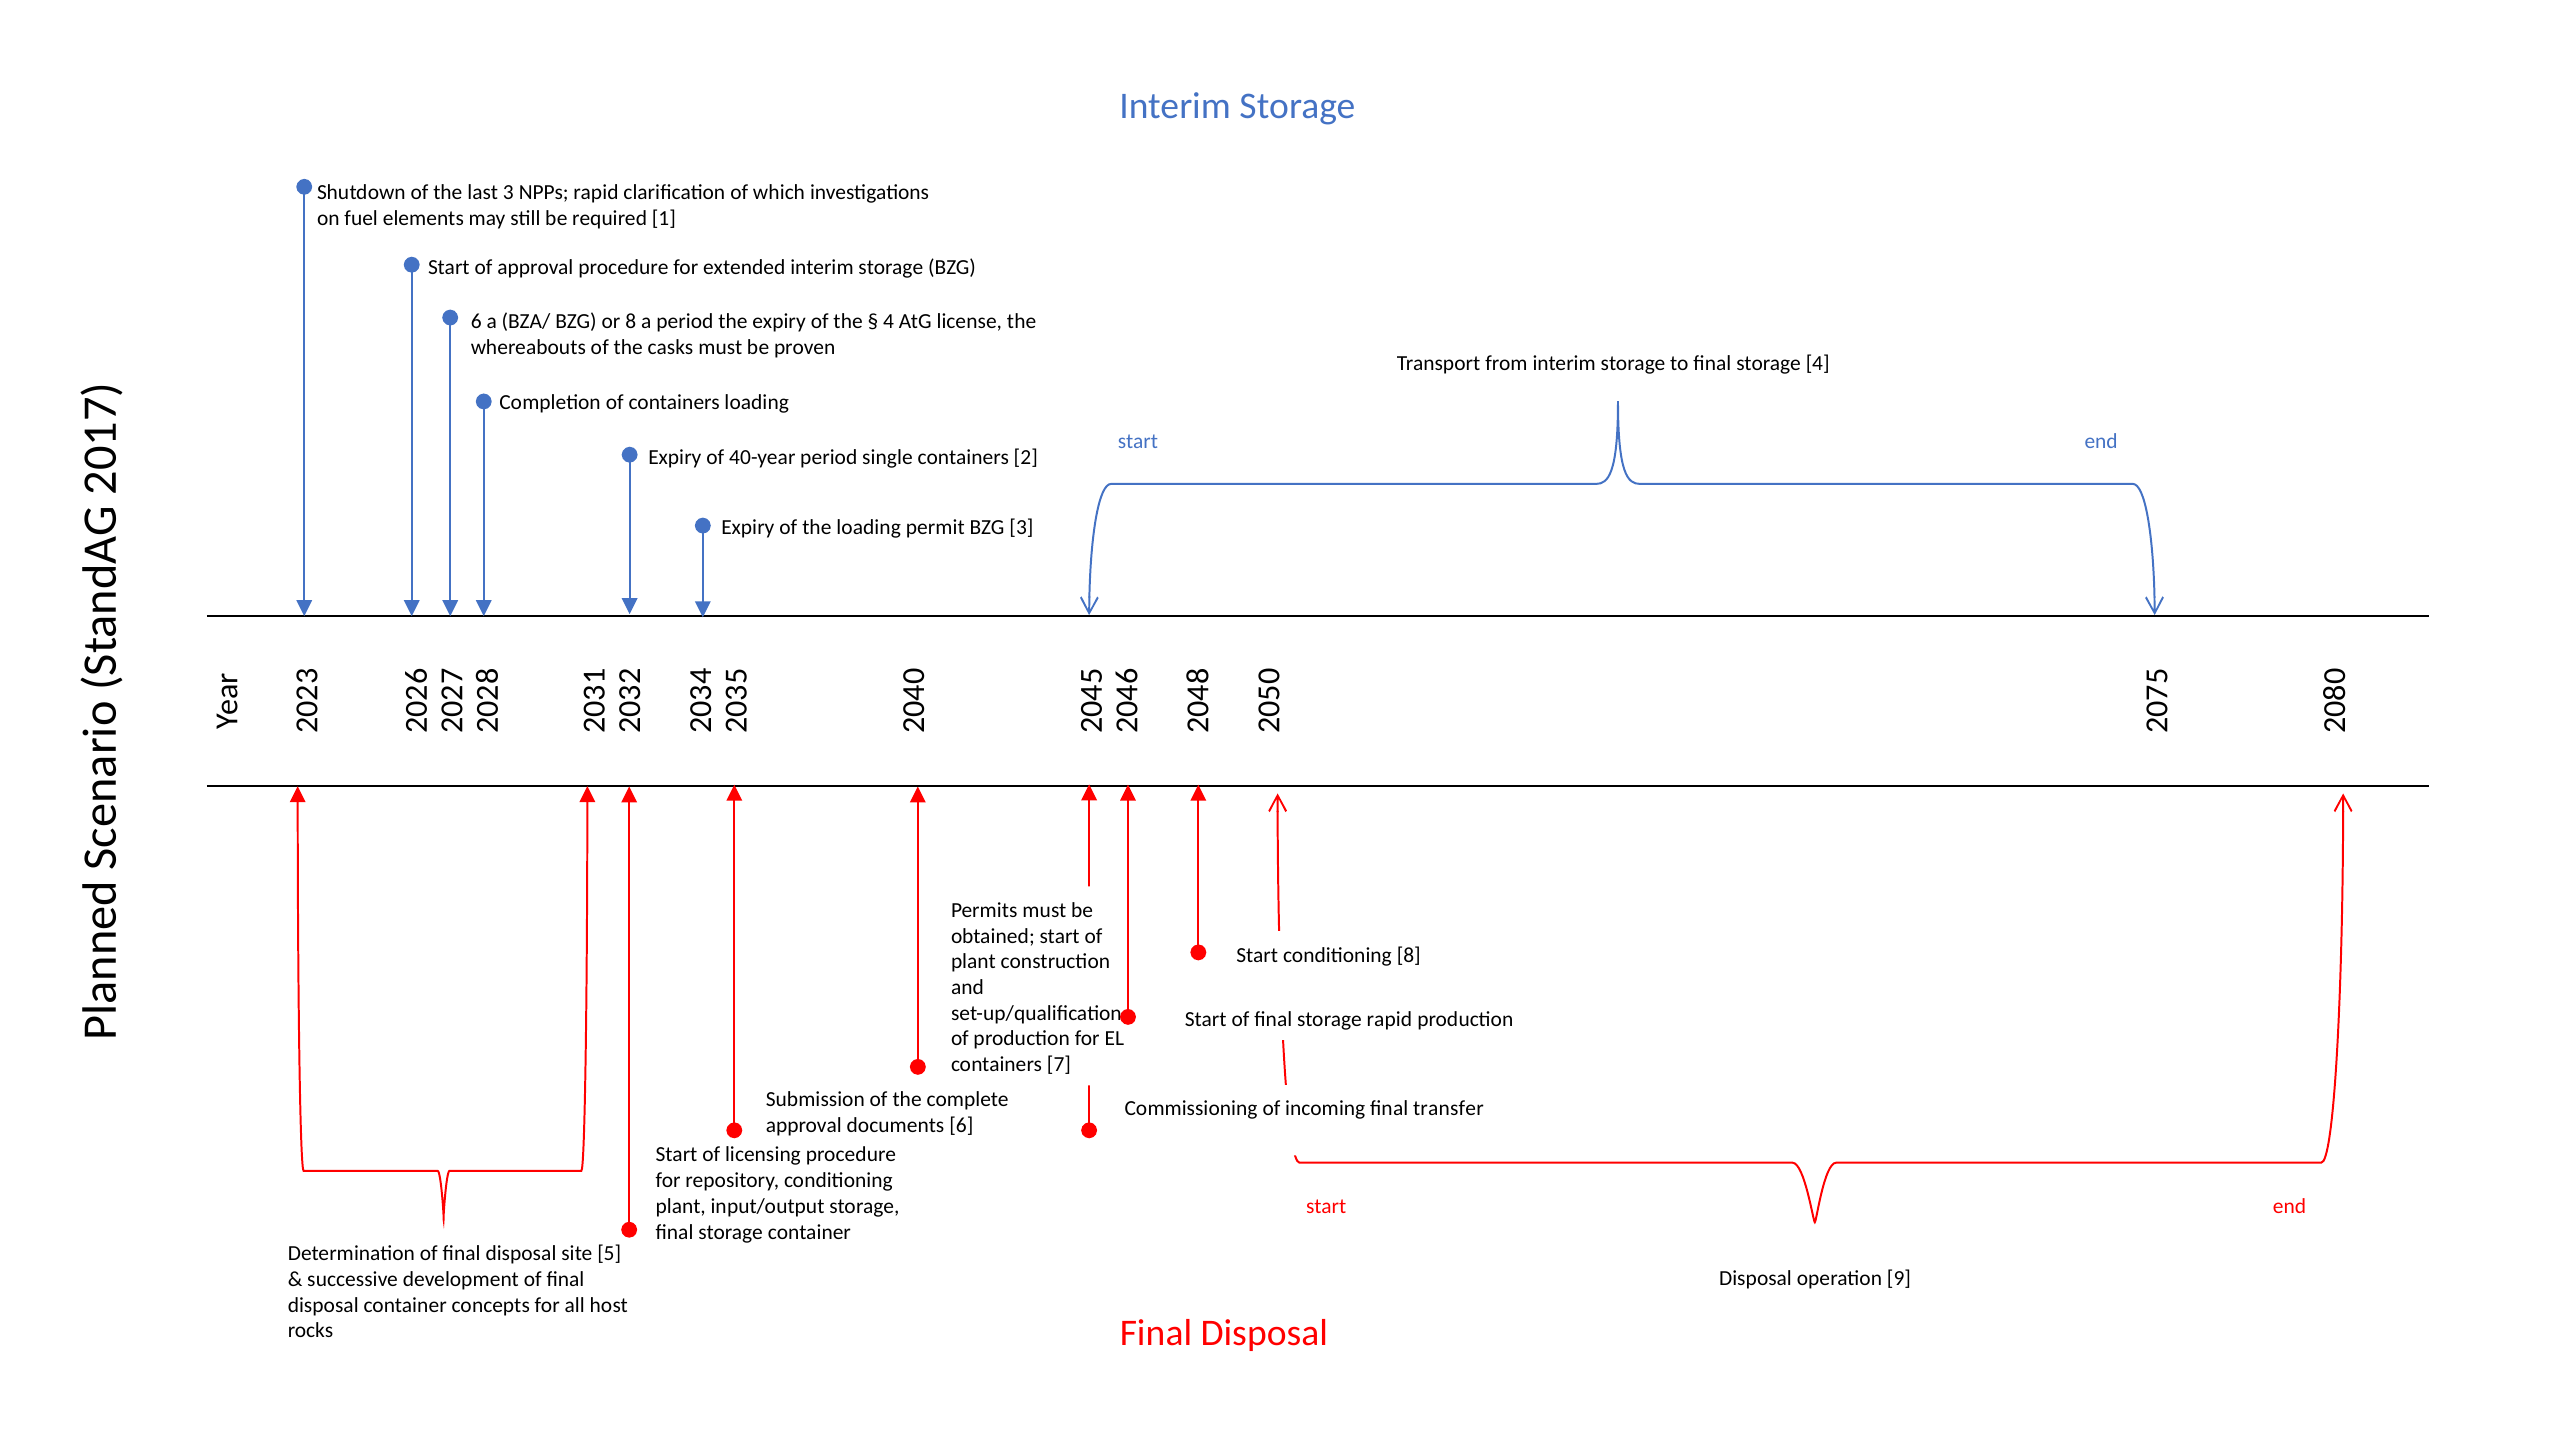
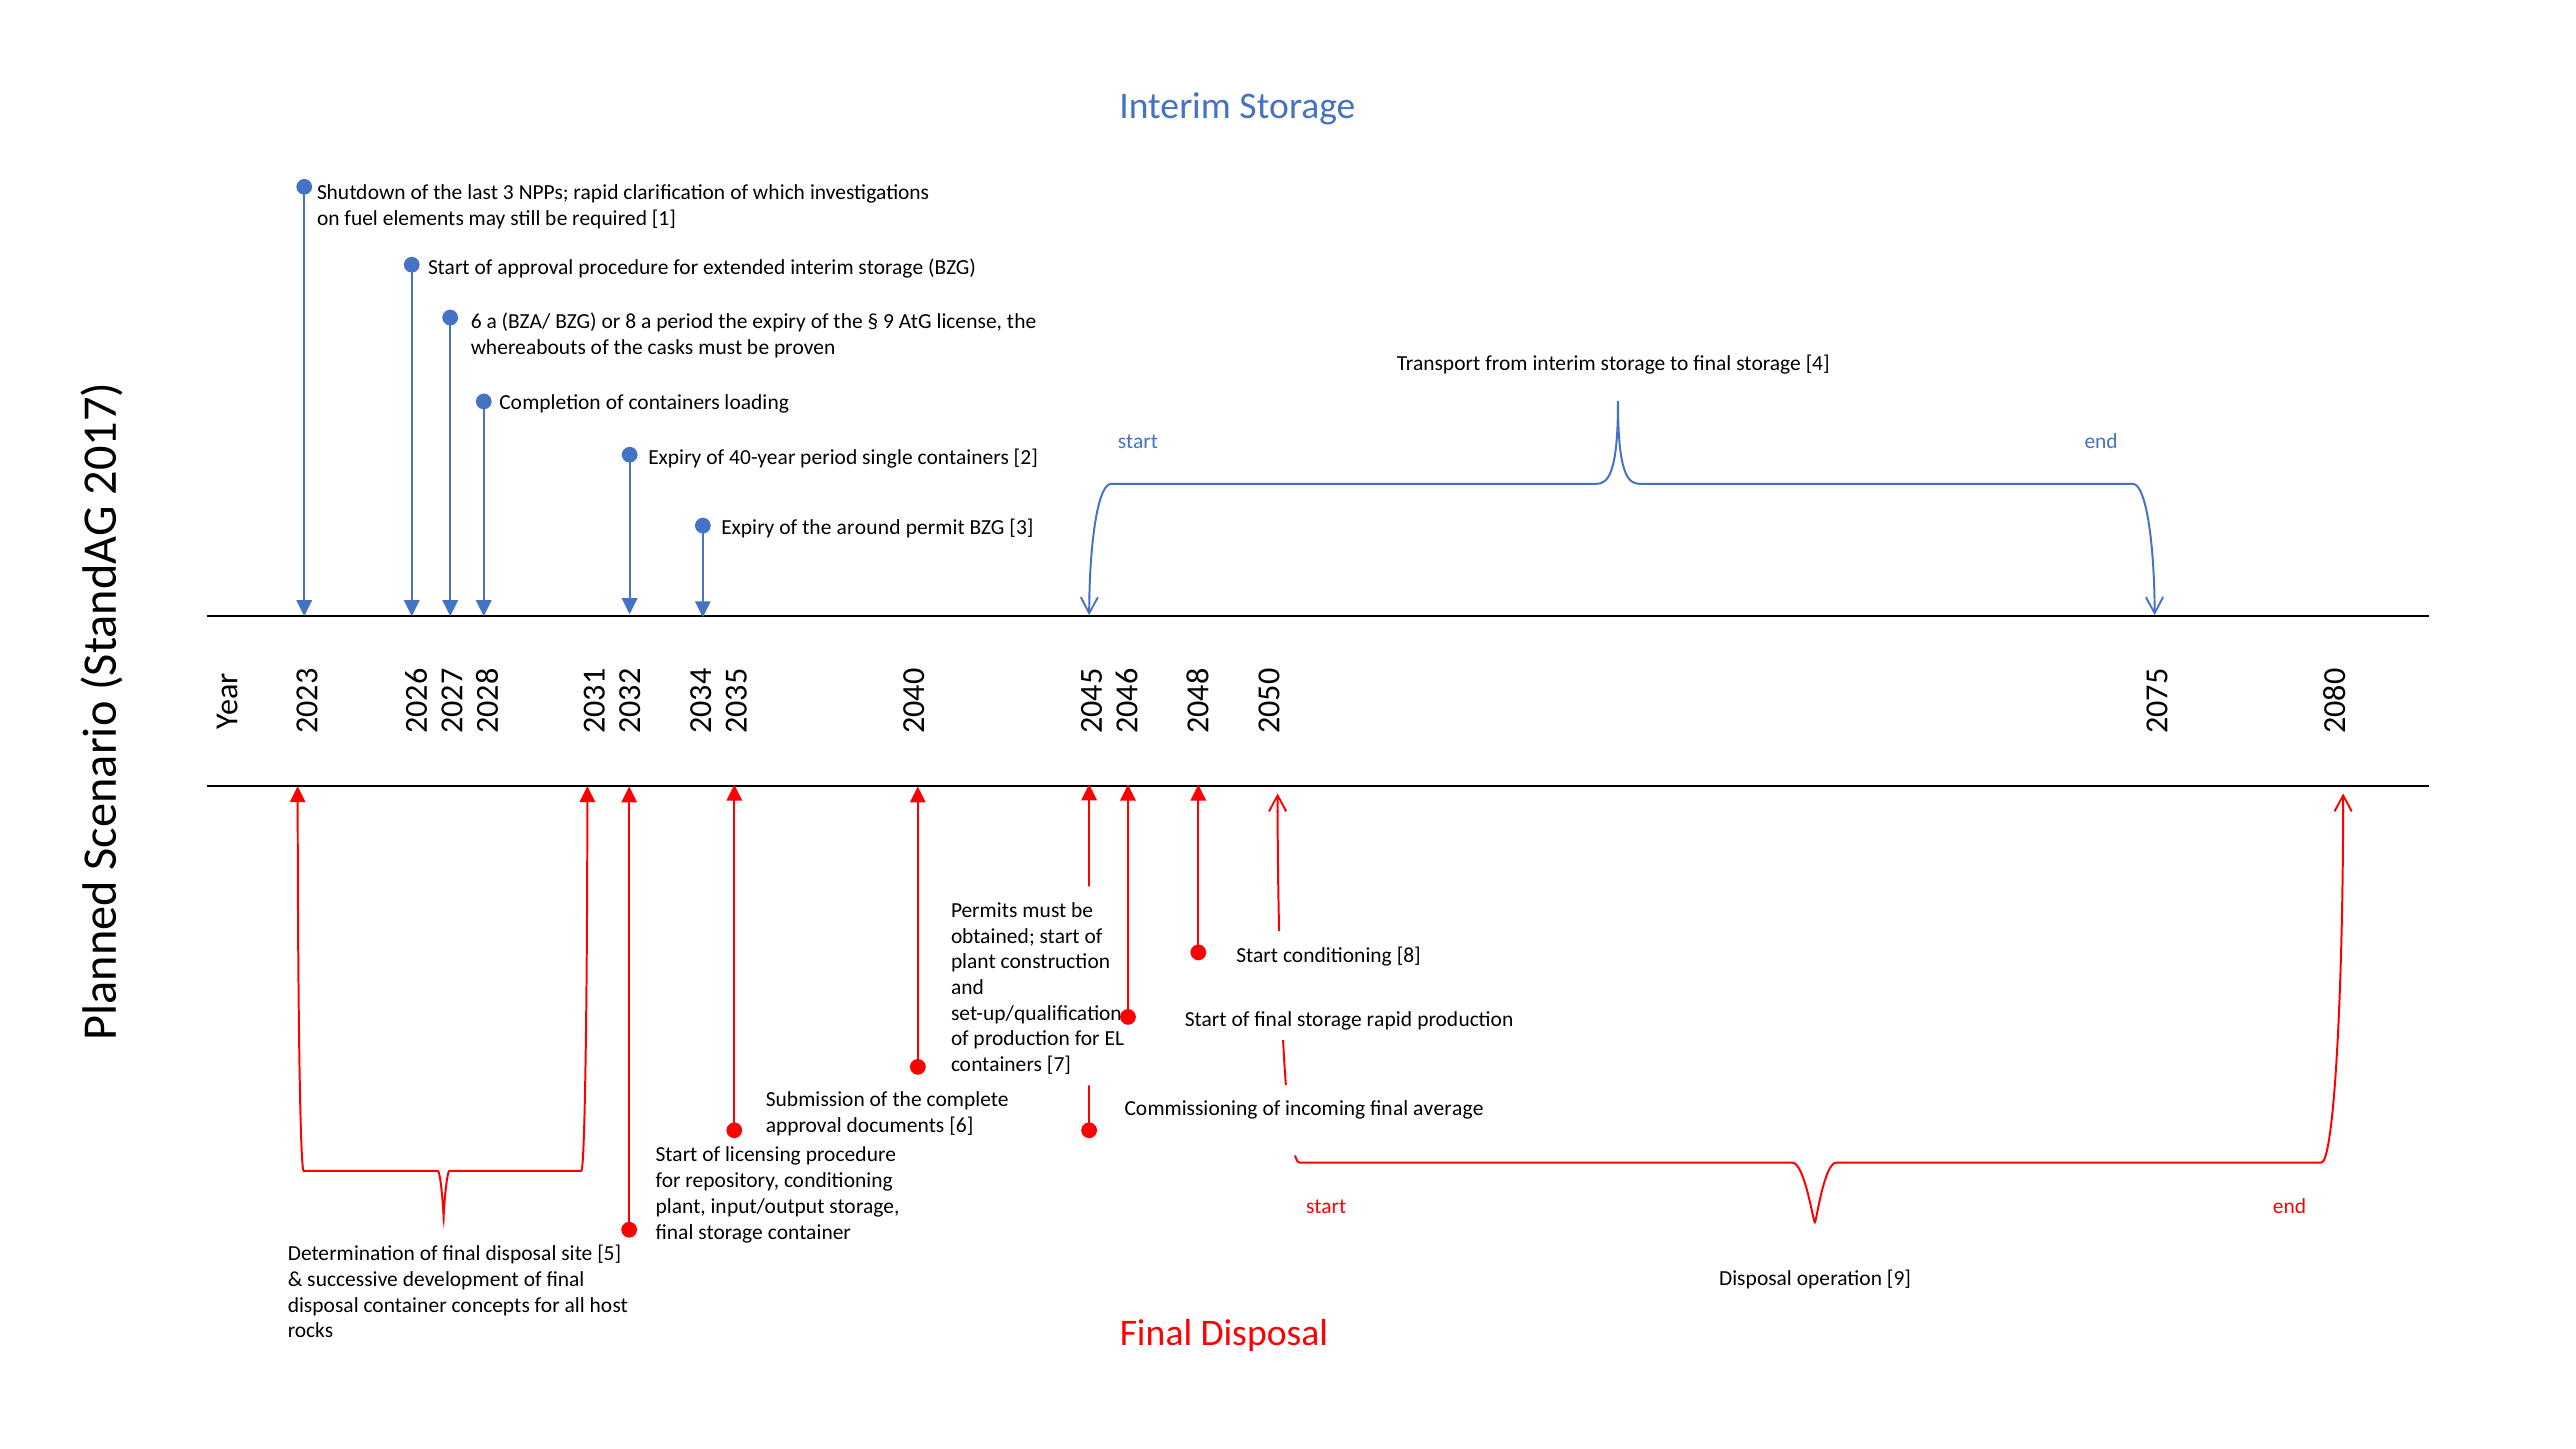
4 at (889, 322): 4 -> 9
the loading: loading -> around
transfer: transfer -> average
